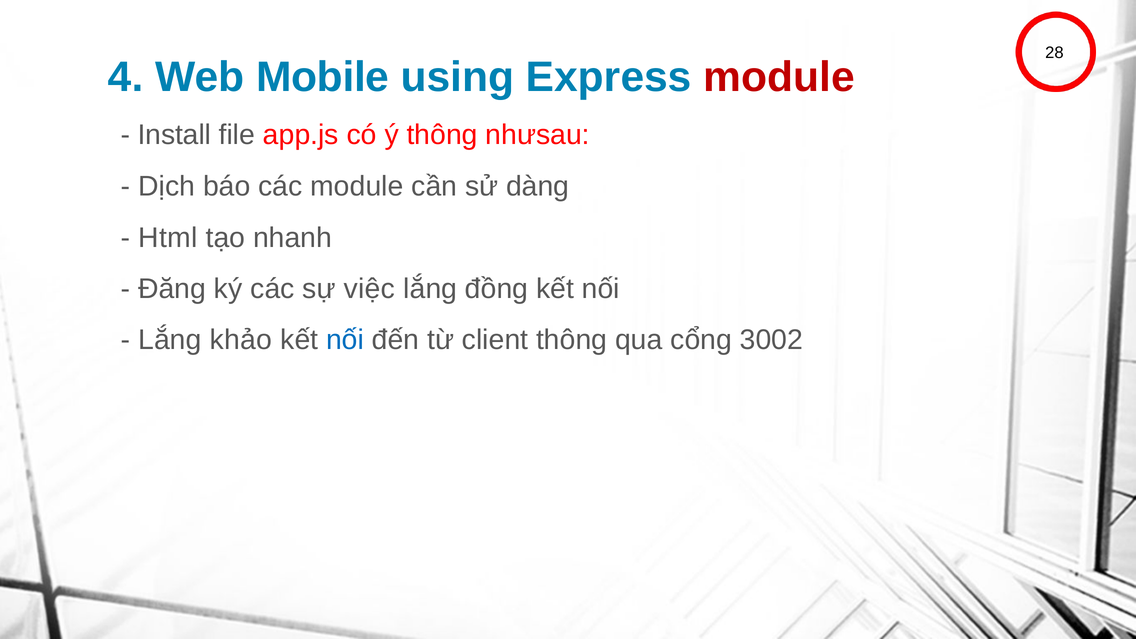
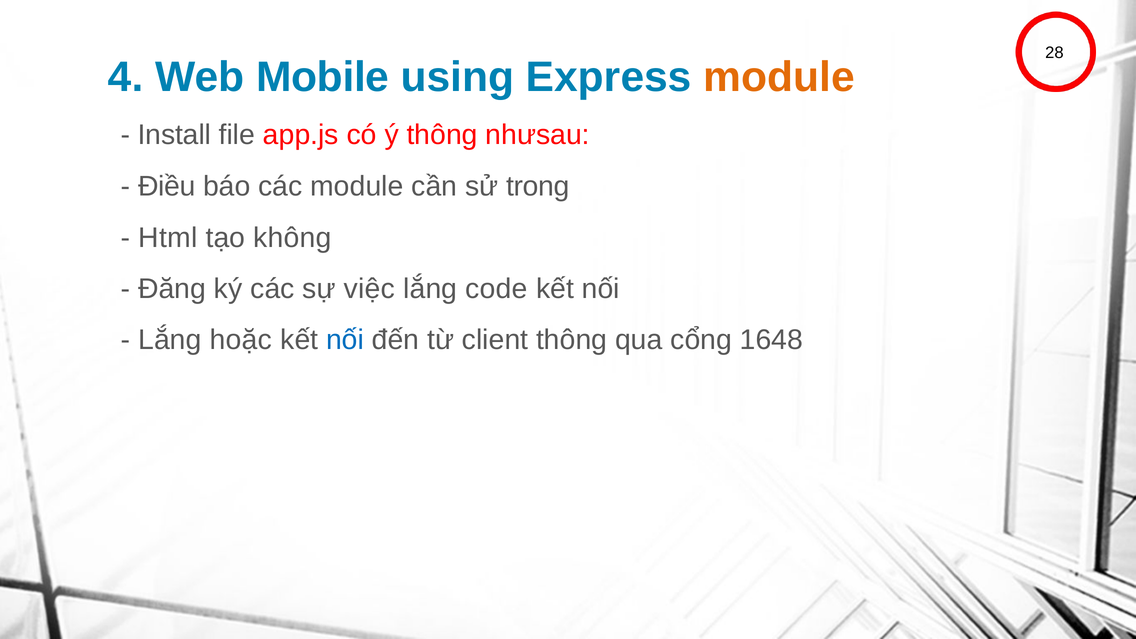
module at (779, 77) colour: red -> orange
Dịch: Dịch -> Điều
dàng: dàng -> trong
nhanh: nhanh -> không
đồng: đồng -> code
khảo: khảo -> hoặc
3002: 3002 -> 1648
